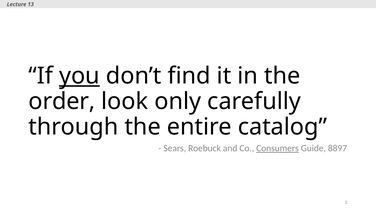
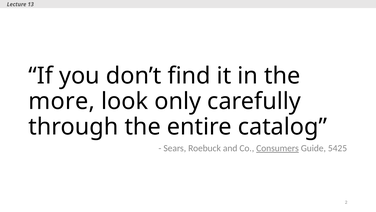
you underline: present -> none
order: order -> more
8897: 8897 -> 5425
